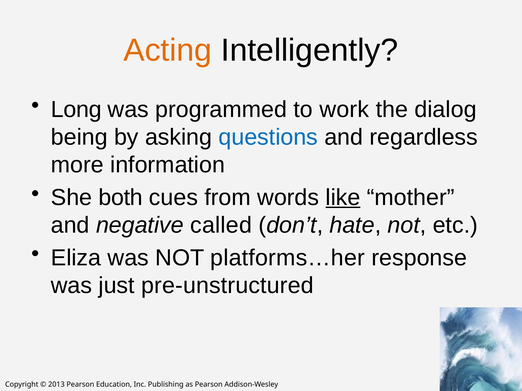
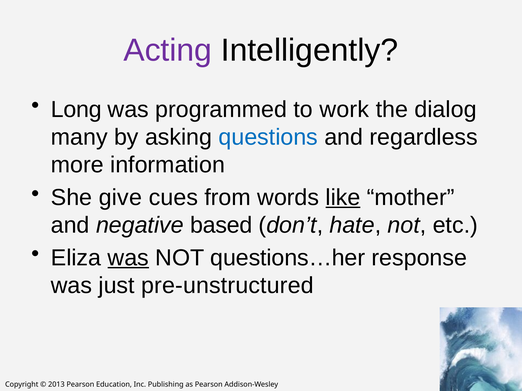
Acting colour: orange -> purple
being: being -> many
both: both -> give
called: called -> based
was at (128, 258) underline: none -> present
platforms…her: platforms…her -> questions…her
